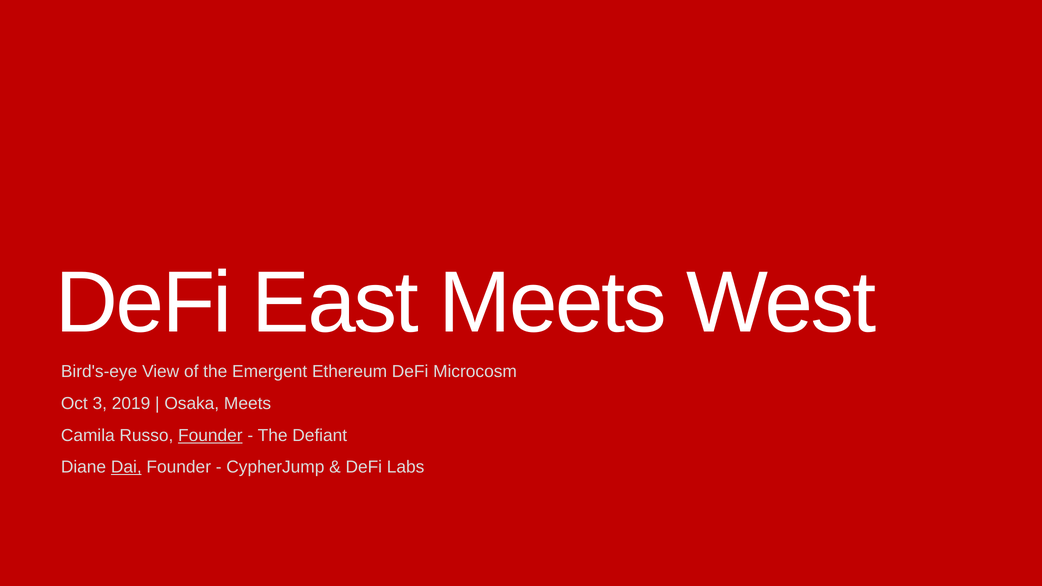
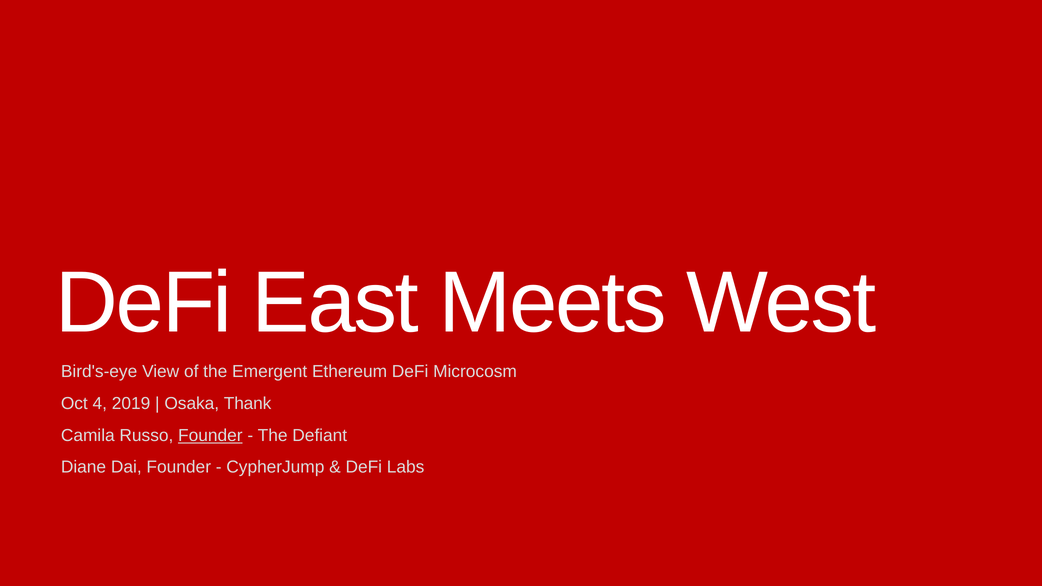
3: 3 -> 4
Osaka Meets: Meets -> Thank
Dai underline: present -> none
